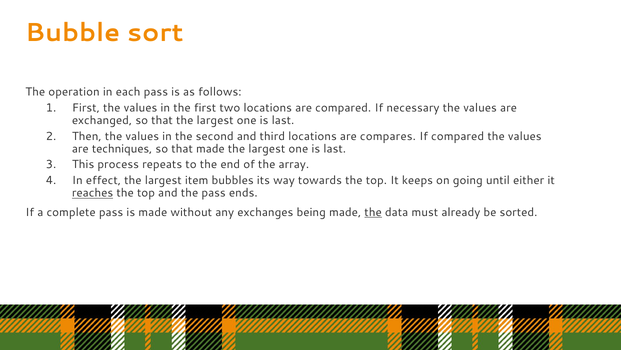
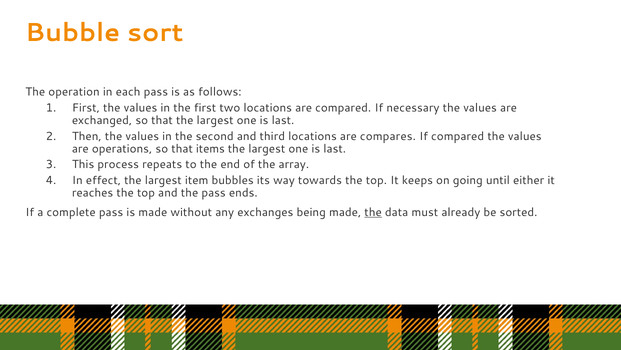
techniques: techniques -> operations
that made: made -> items
reaches underline: present -> none
